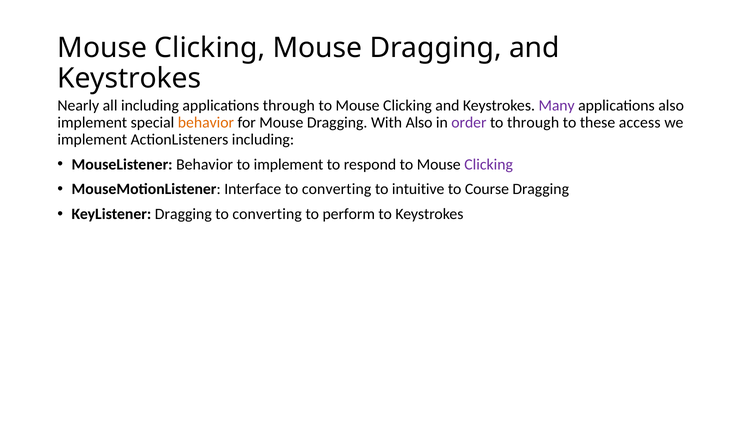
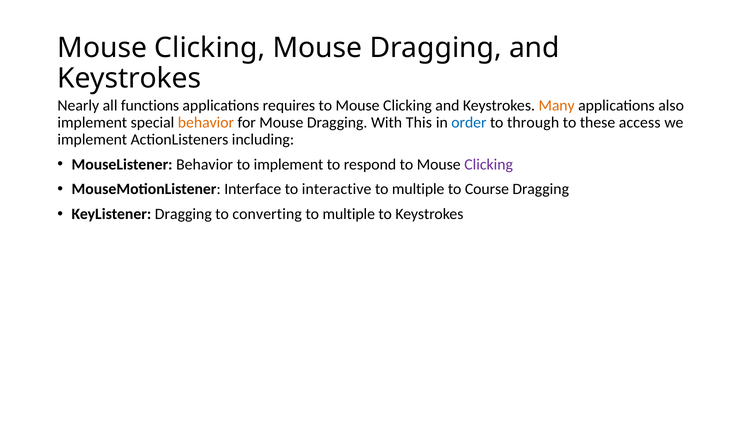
all including: including -> functions
applications through: through -> requires
Many colour: purple -> orange
With Also: Also -> This
order colour: purple -> blue
Interface to converting: converting -> interactive
intuitive at (418, 189): intuitive -> multiple
perform at (349, 214): perform -> multiple
